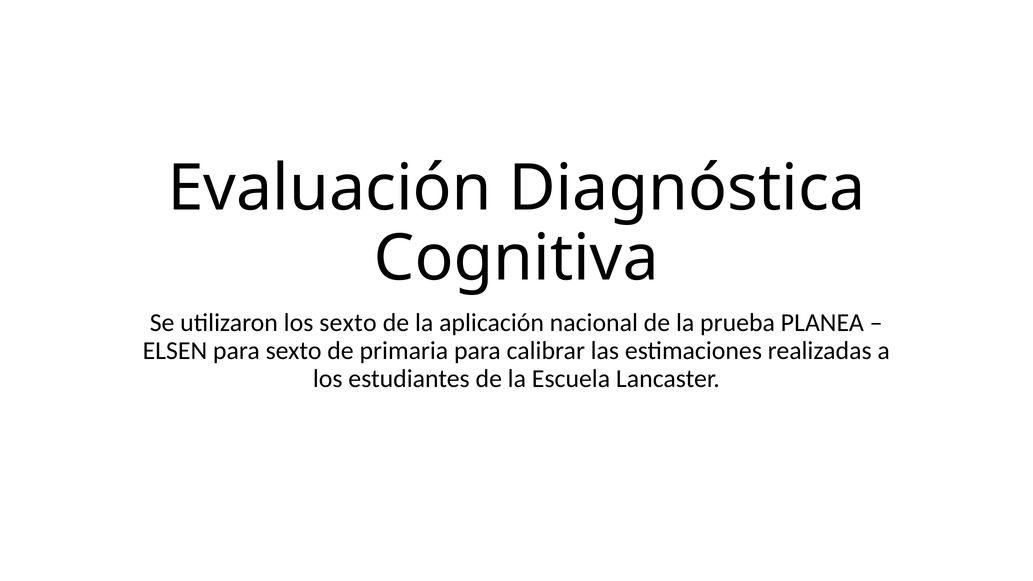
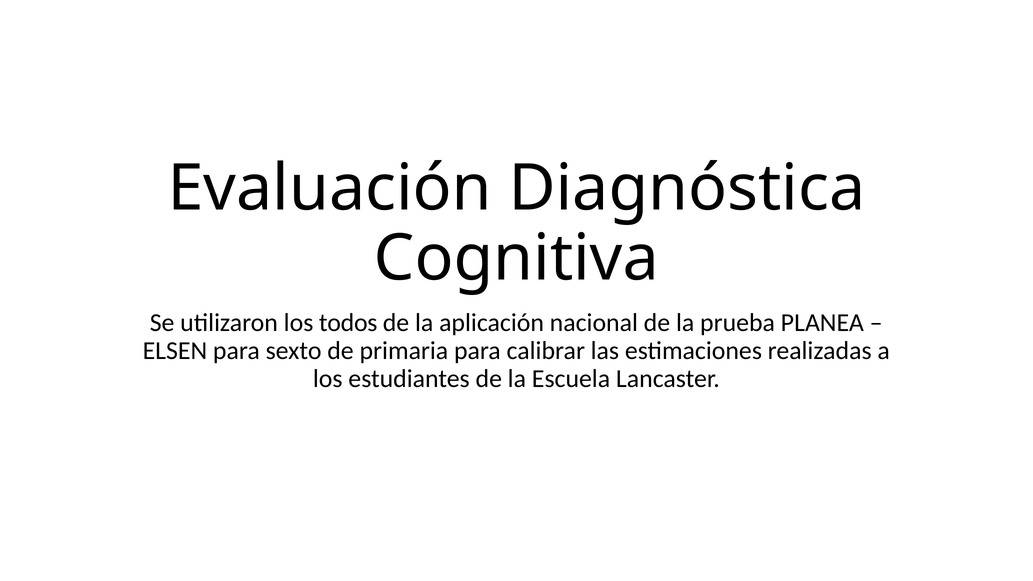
los sexto: sexto -> todos
